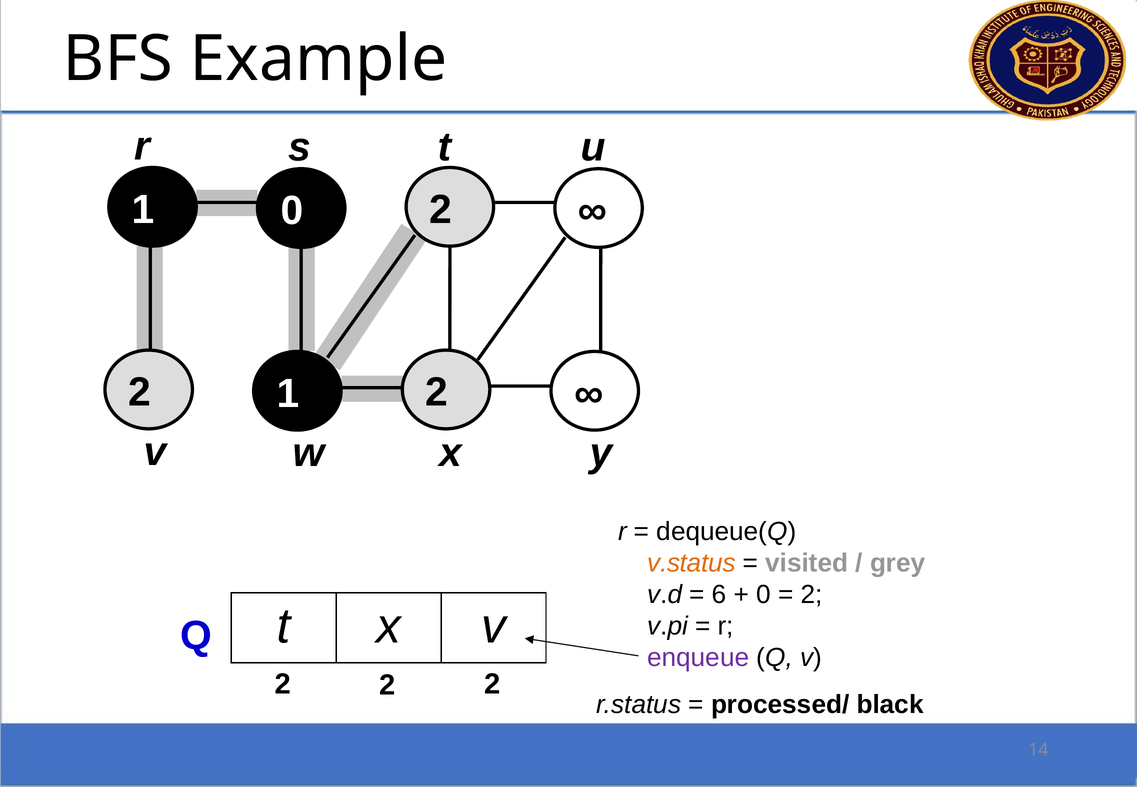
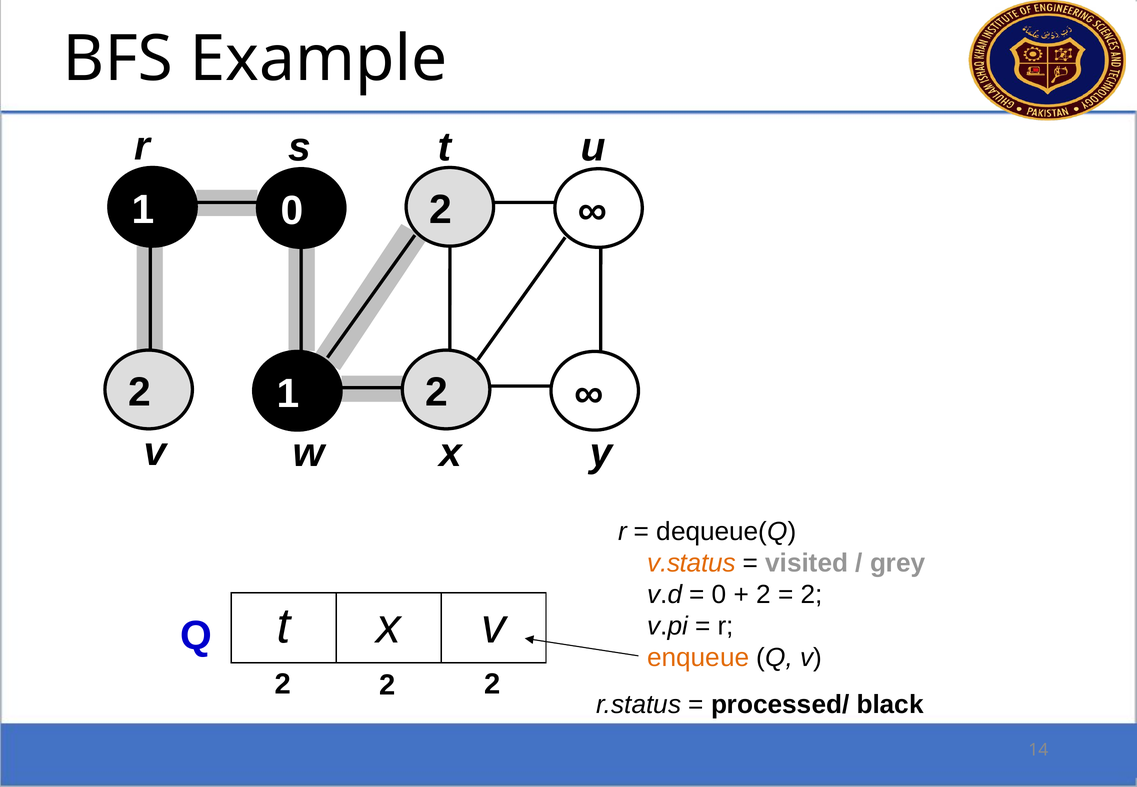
6 at (719, 595): 6 -> 0
0 at (764, 595): 0 -> 2
enqueue colour: purple -> orange
